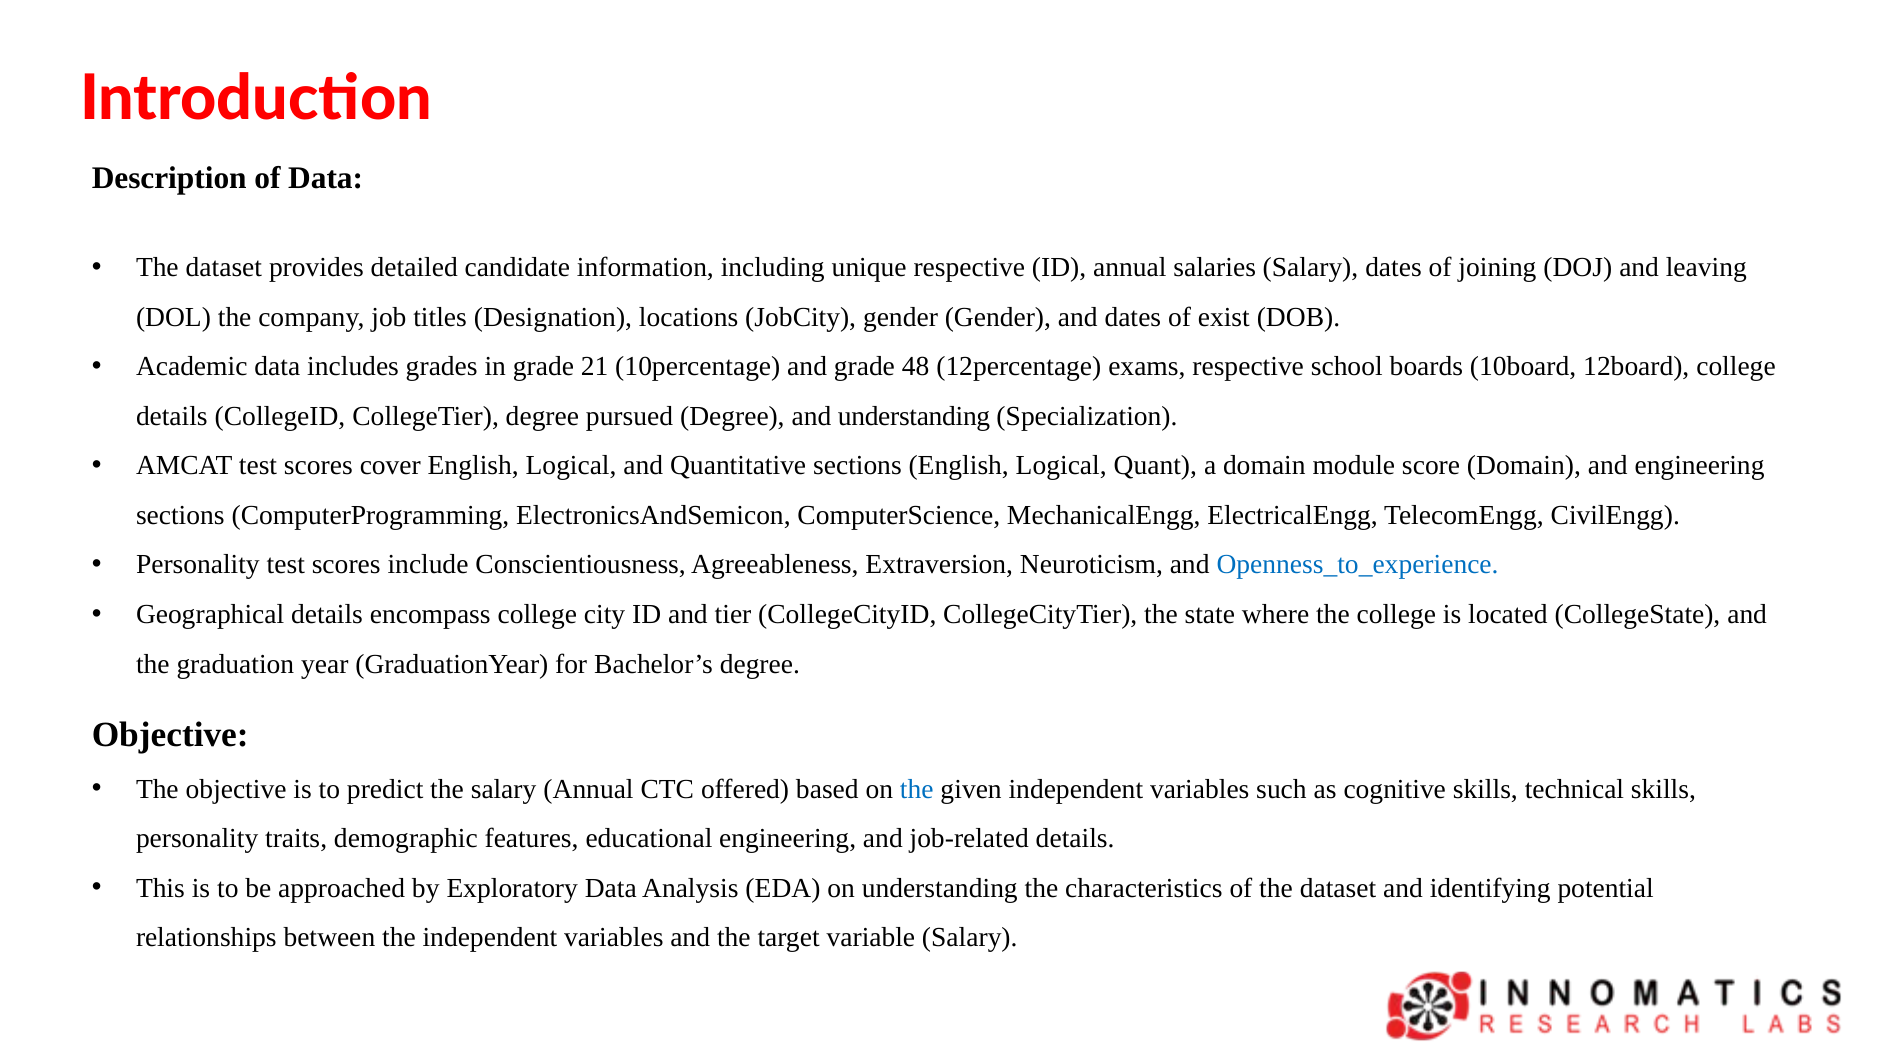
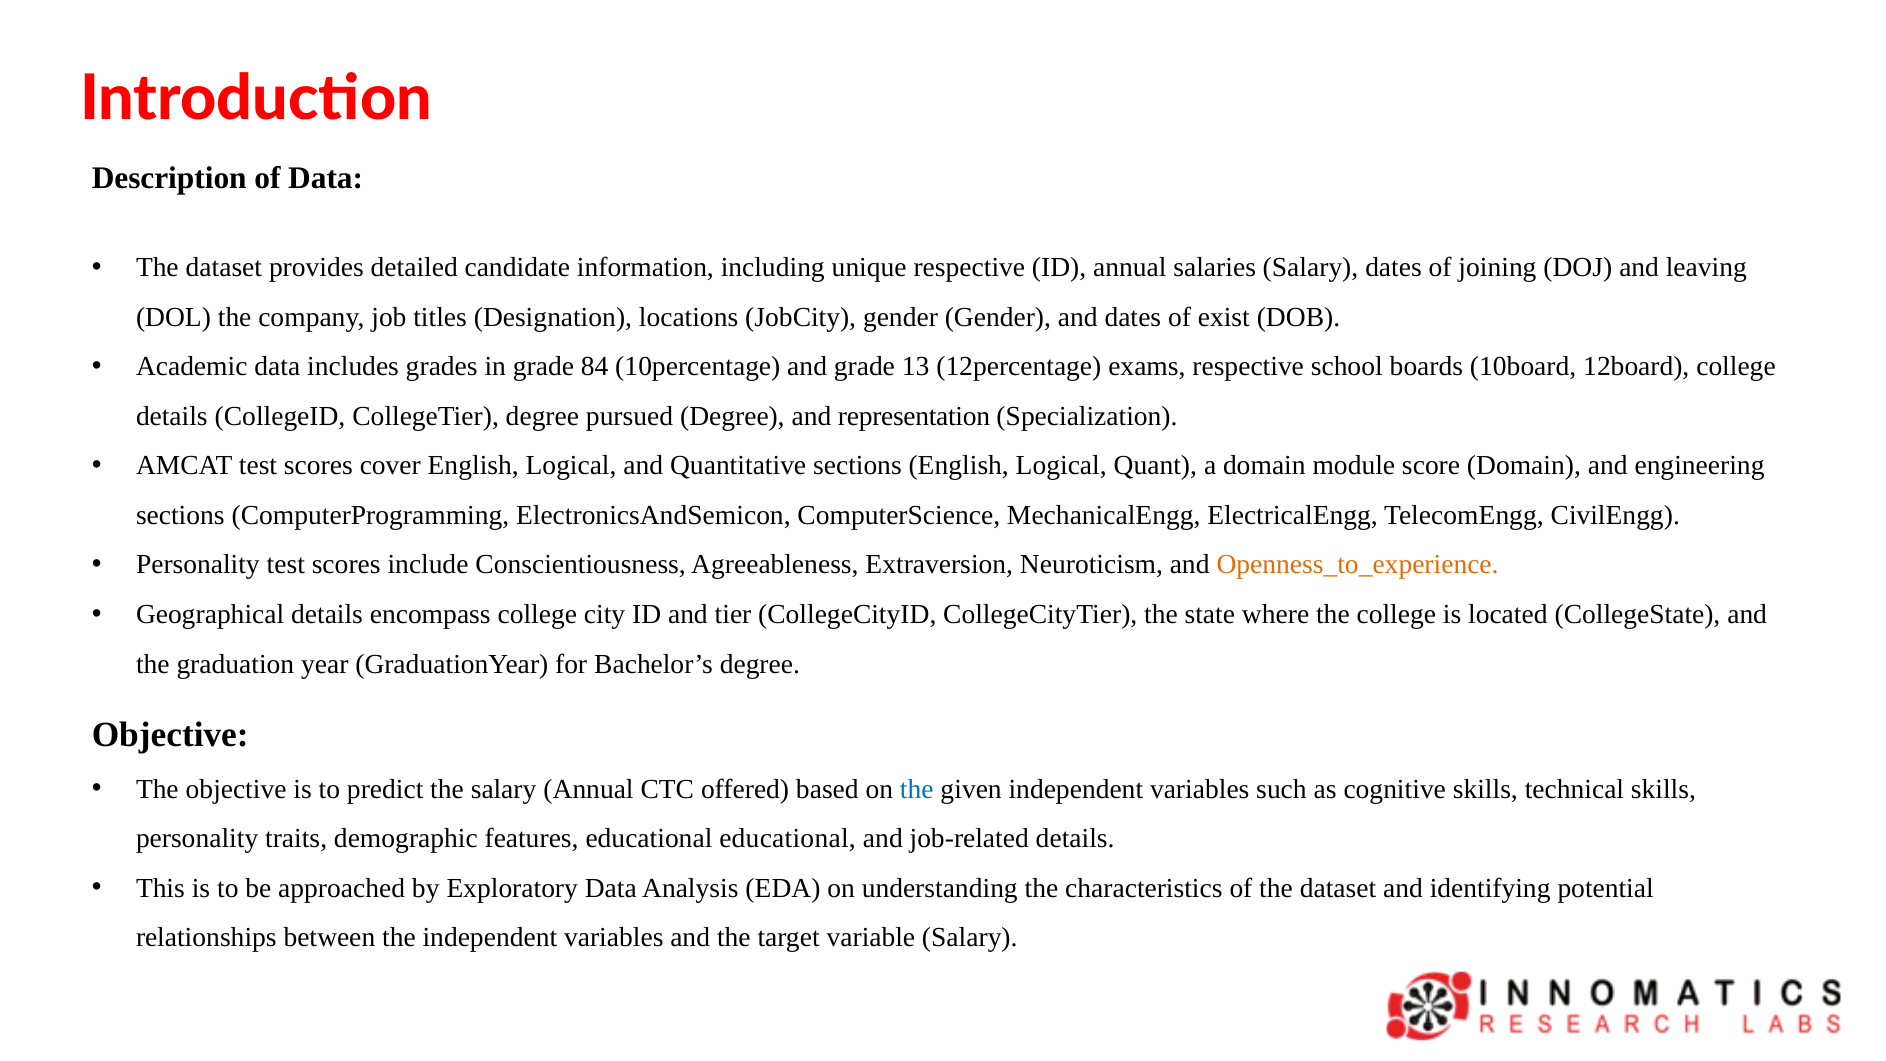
21: 21 -> 84
48: 48 -> 13
and understanding: understanding -> representation
Openness_to_experience colour: blue -> orange
educational engineering: engineering -> educational
